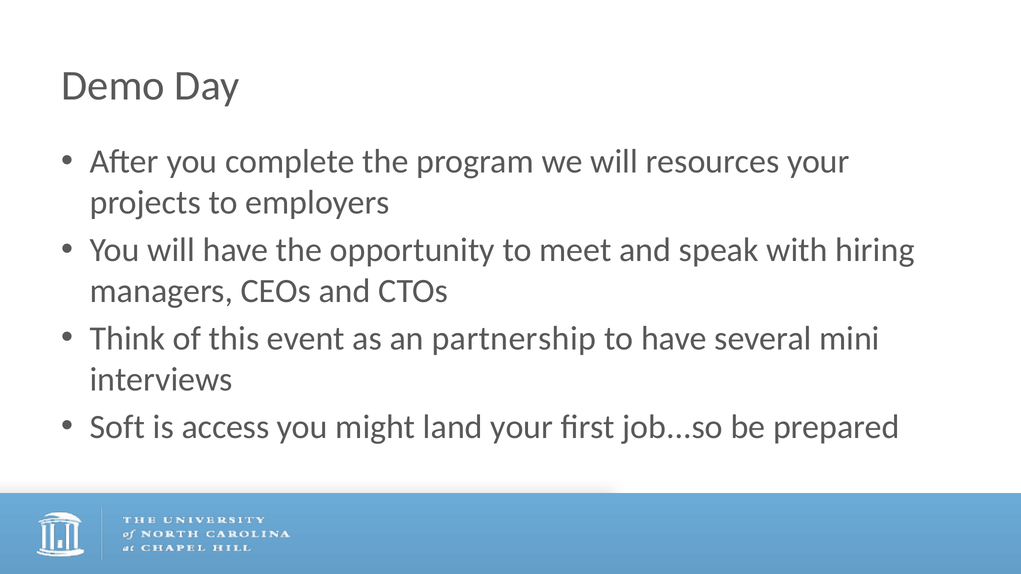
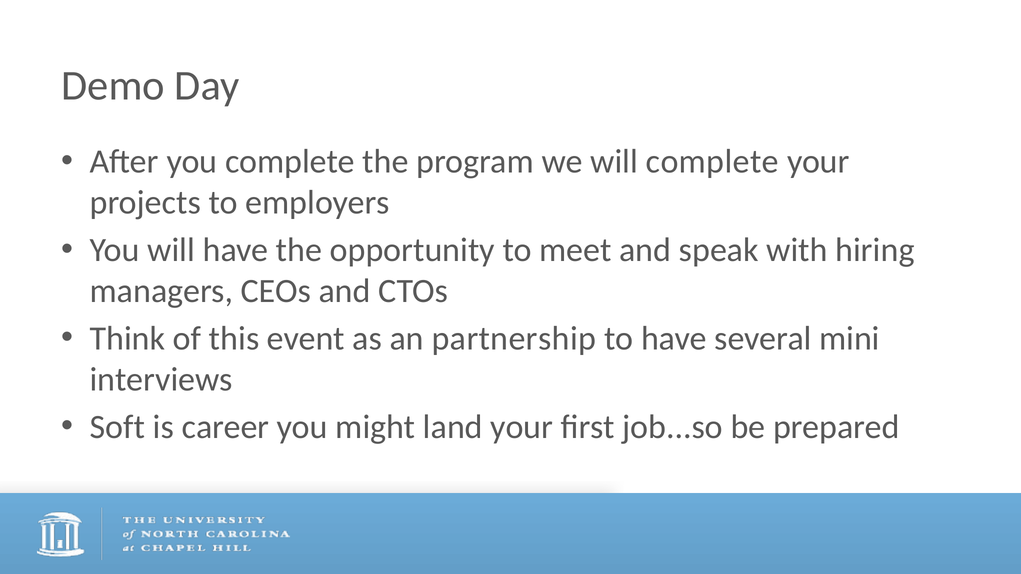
will resources: resources -> complete
access: access -> career
